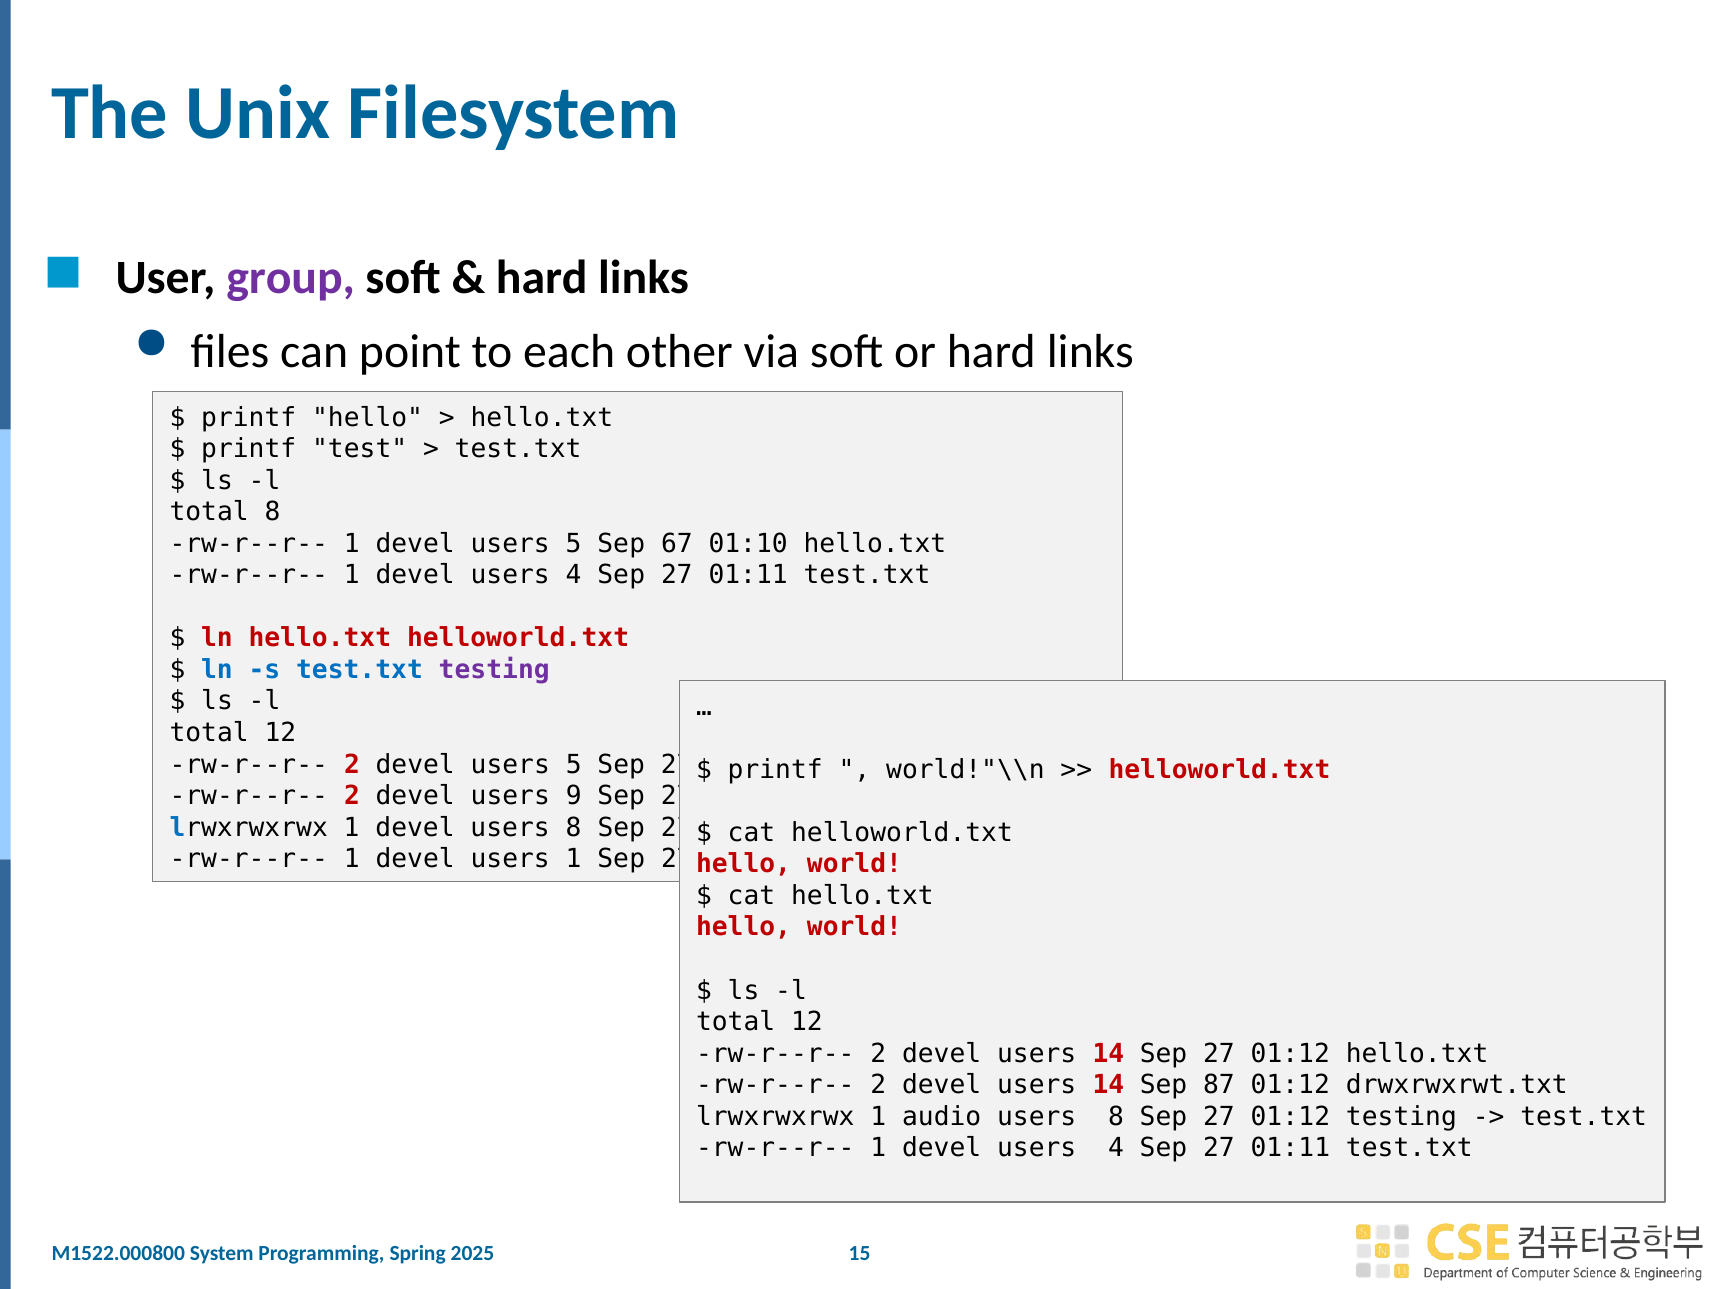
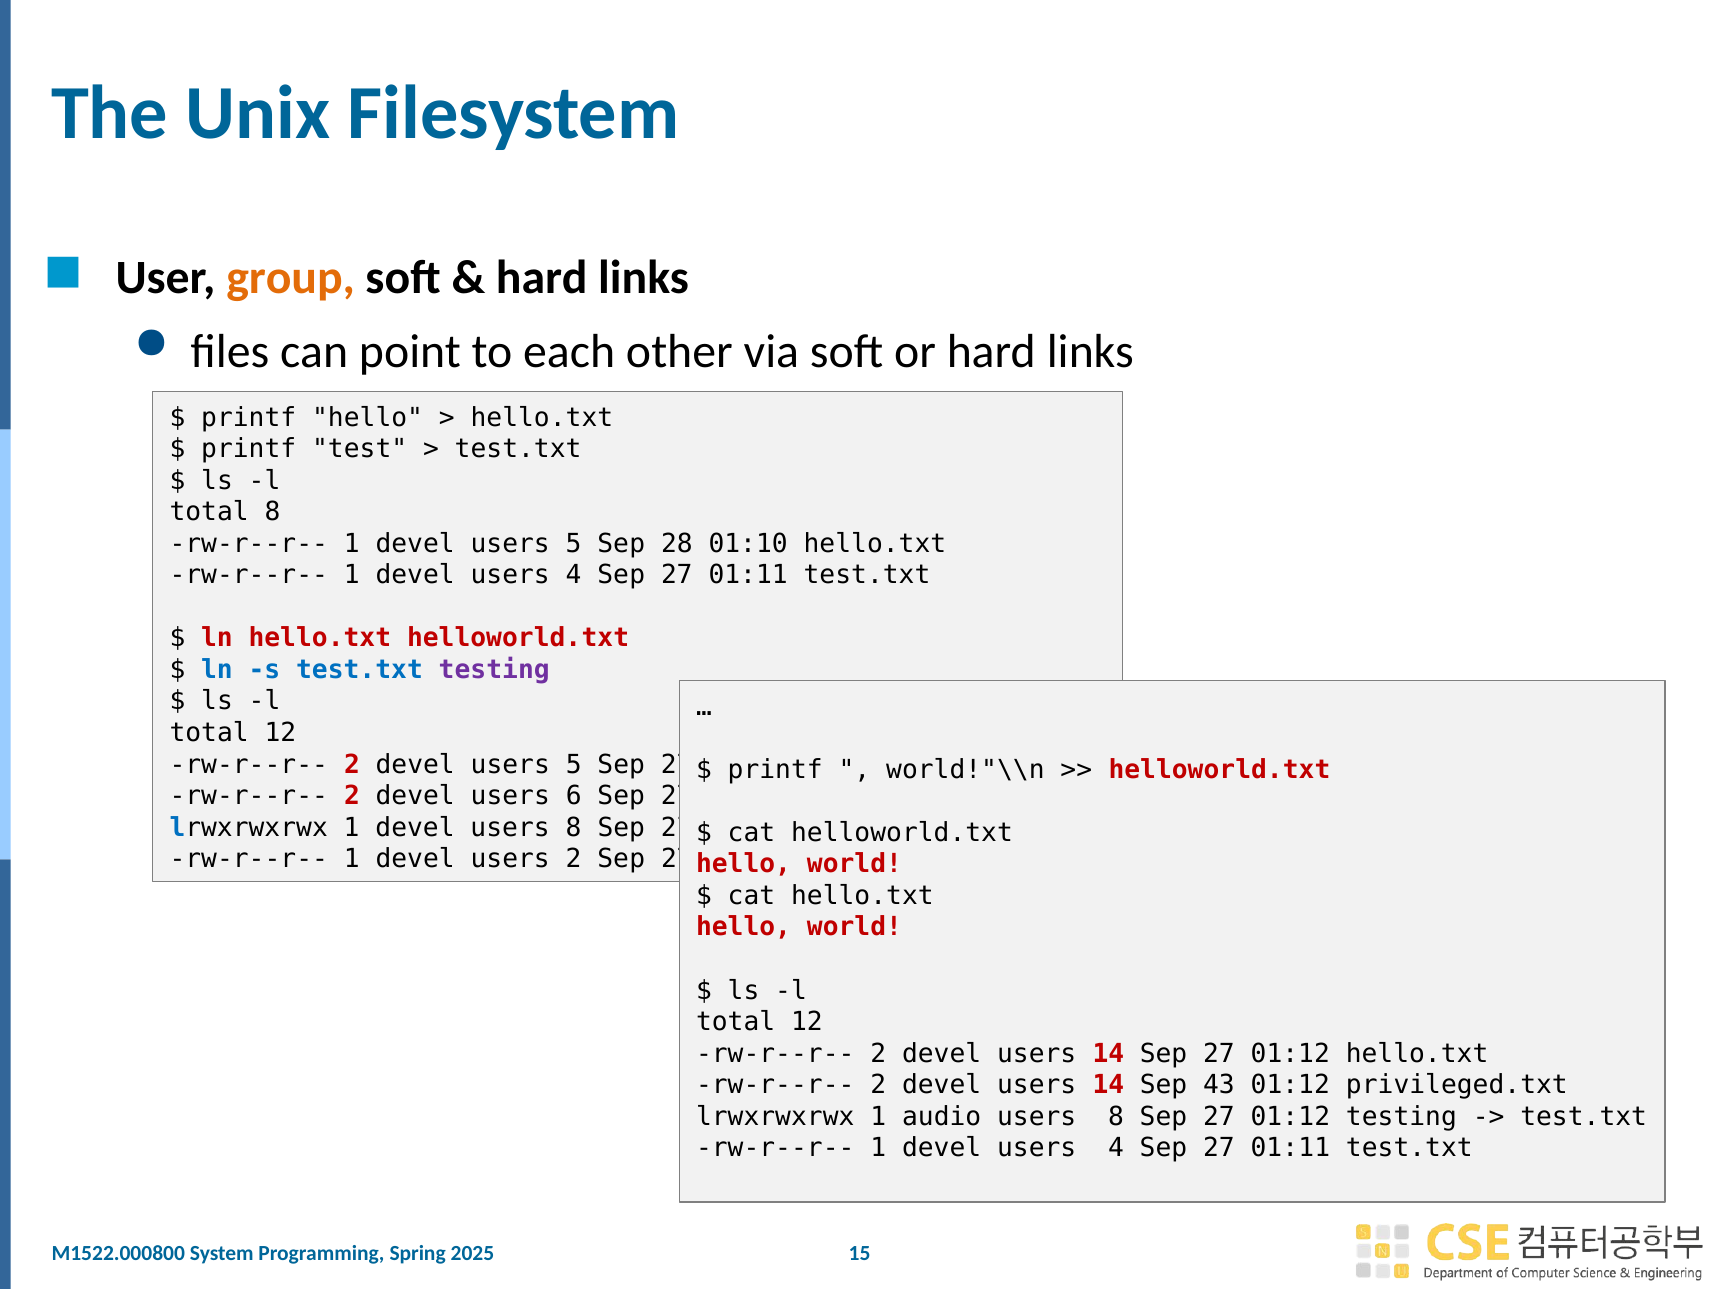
group colour: purple -> orange
67: 67 -> 28
9: 9 -> 6
users 1: 1 -> 2
87: 87 -> 43
drwxrwxrwt.txt: drwxrwxrwt.txt -> privileged.txt
